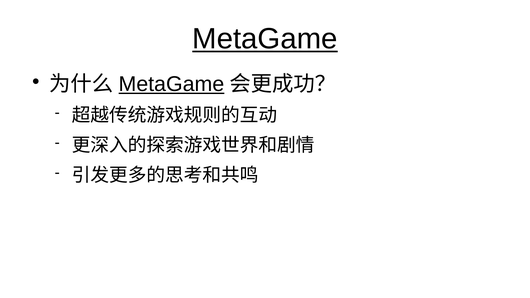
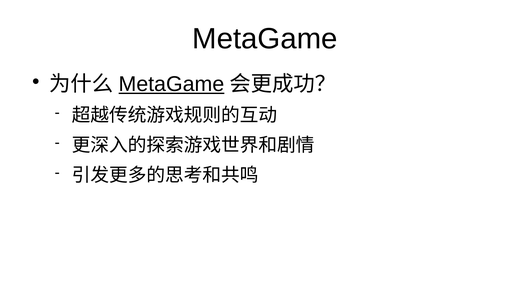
MetaGame at (265, 39) underline: present -> none
